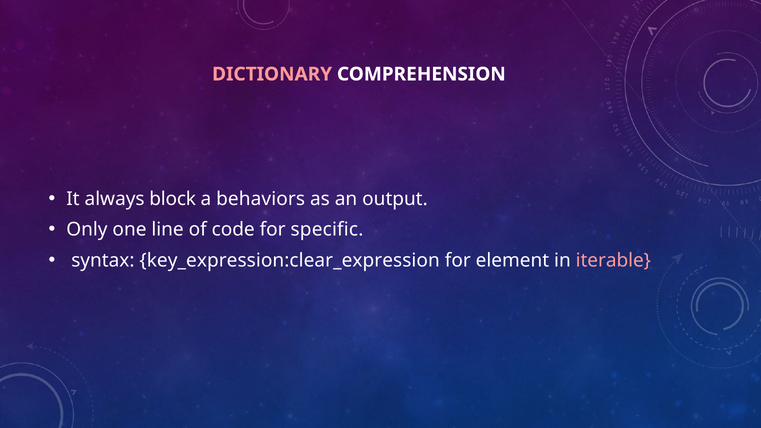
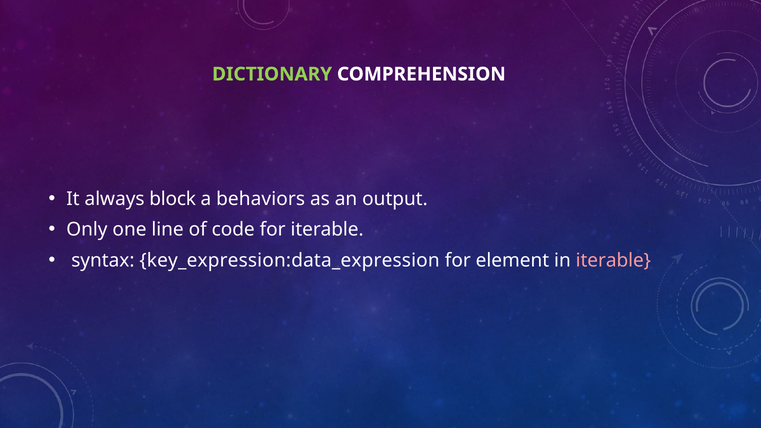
DICTIONARY colour: pink -> light green
for specific: specific -> iterable
key_expression:clear_expression: key_expression:clear_expression -> key_expression:data_expression
